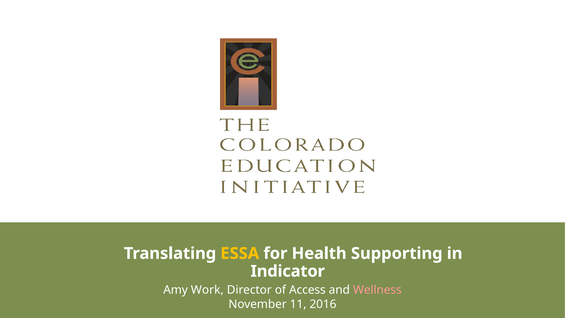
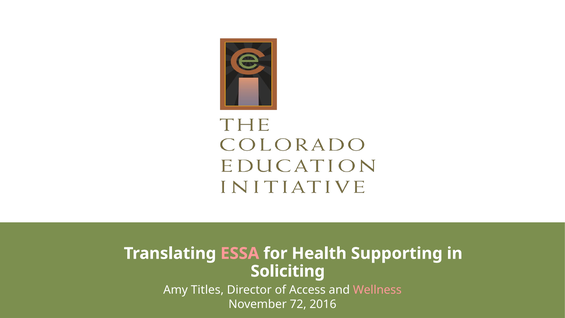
ESSA colour: yellow -> pink
Indicator: Indicator -> Soliciting
Work: Work -> Titles
11: 11 -> 72
